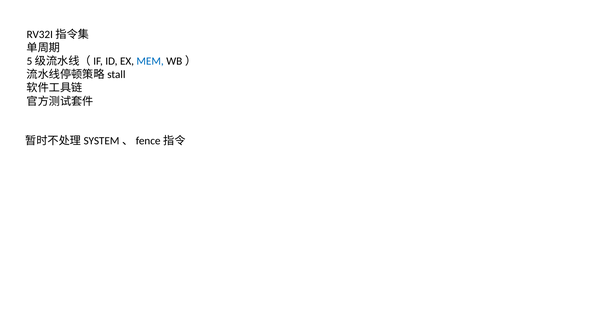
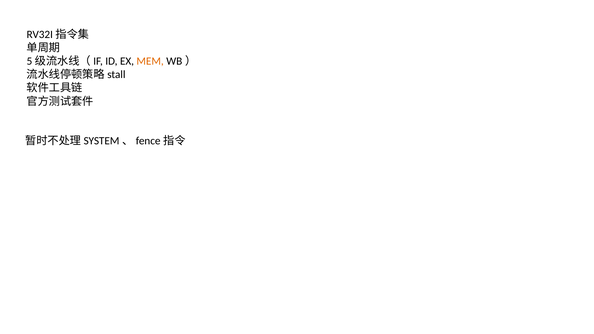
MEM colour: blue -> orange
